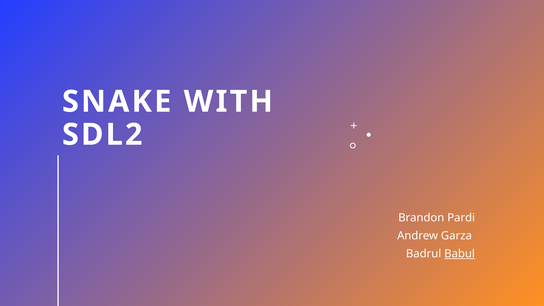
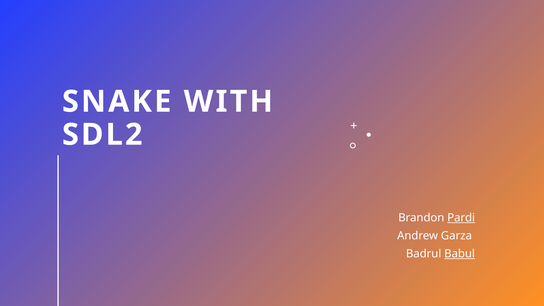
Pardi underline: none -> present
